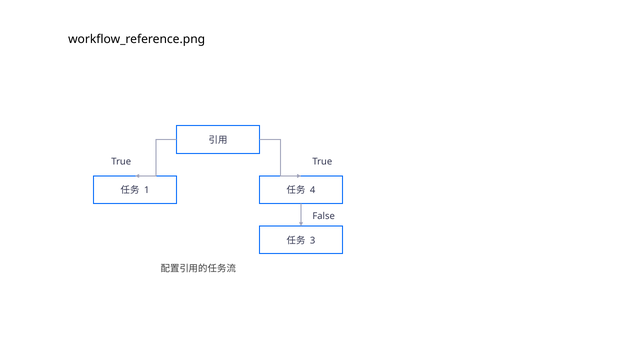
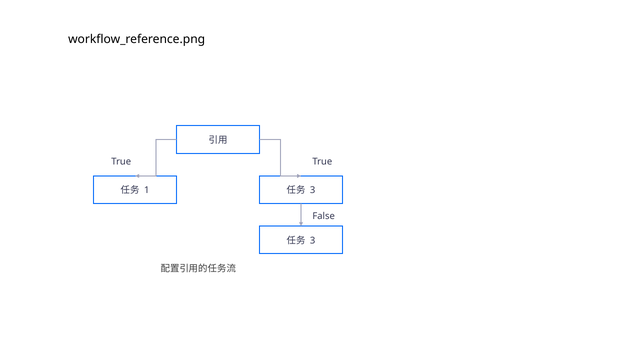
4 at (313, 190): 4 -> 3
